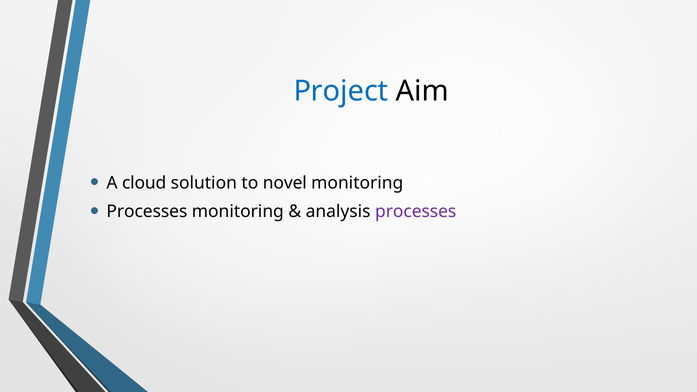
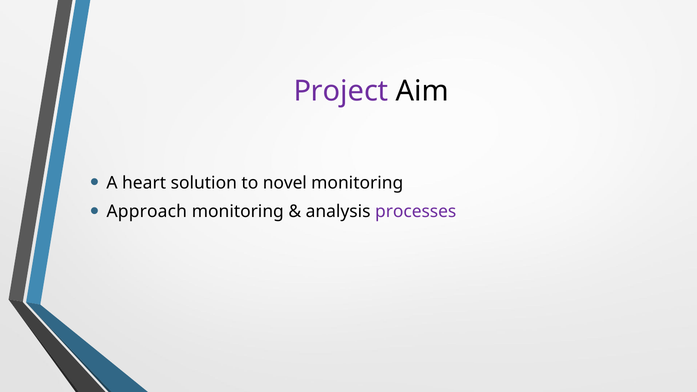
Project colour: blue -> purple
cloud: cloud -> heart
Processes at (147, 212): Processes -> Approach
